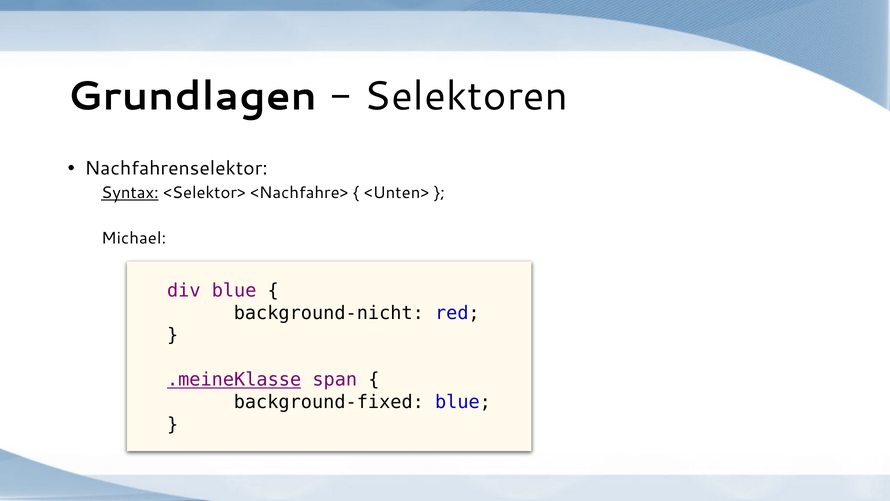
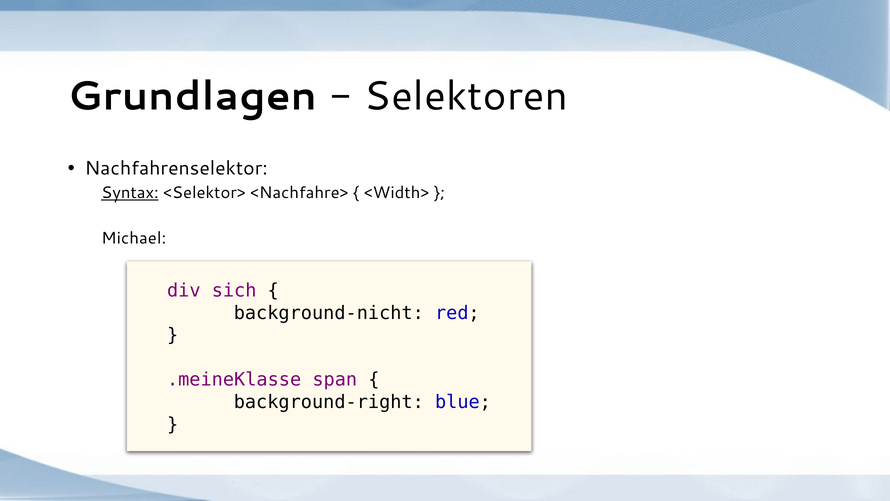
<Unten>: <Unten> -> <Width>
div blue: blue -> sich
.meineKlasse underline: present -> none
background-fixed: background-fixed -> background-right
